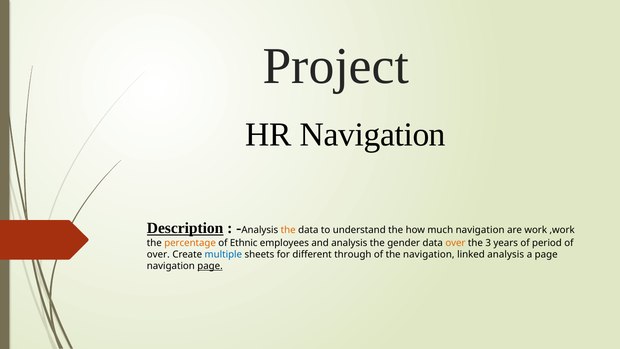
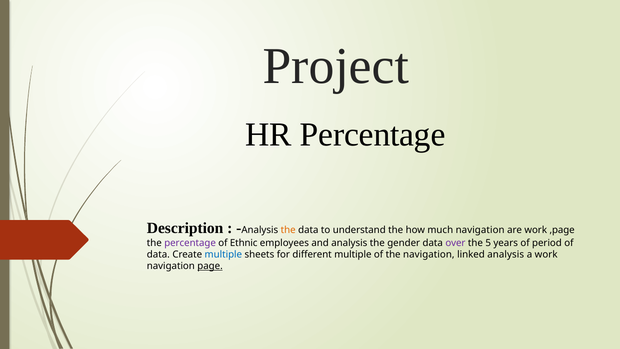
HR Navigation: Navigation -> Percentage
Description underline: present -> none
,work: ,work -> ,page
percentage at (190, 243) colour: orange -> purple
over at (455, 243) colour: orange -> purple
3: 3 -> 5
over at (158, 254): over -> data
different through: through -> multiple
a page: page -> work
